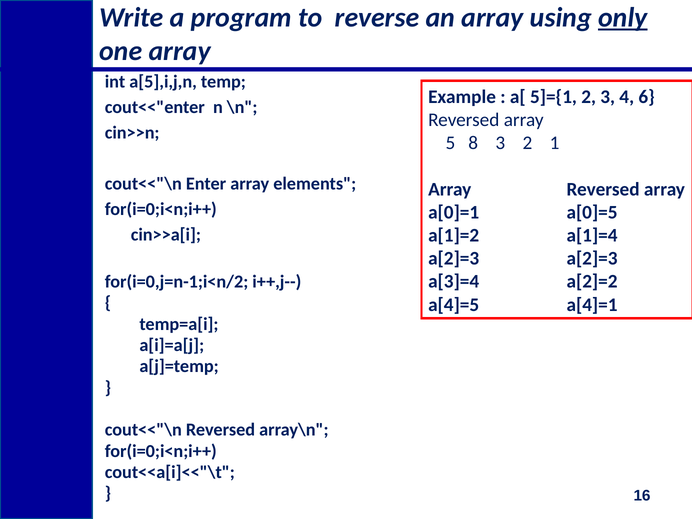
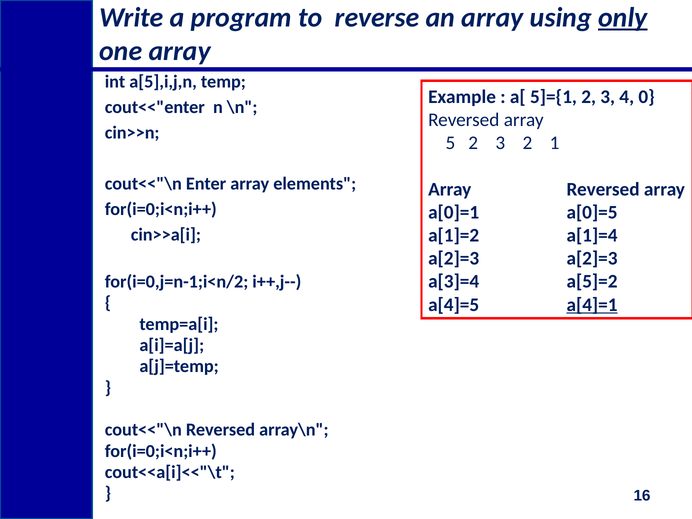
6: 6 -> 0
5 8: 8 -> 2
a[2]=2: a[2]=2 -> a[5]=2
a[4]=1 underline: none -> present
